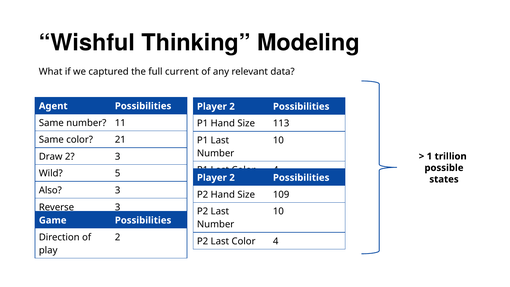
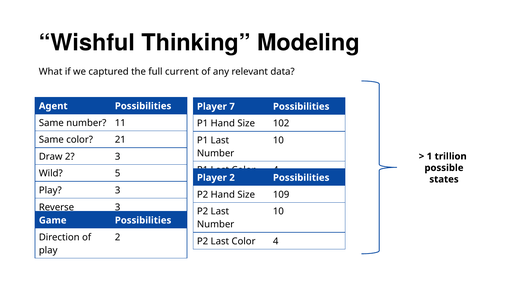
2 at (232, 106): 2 -> 7
113: 113 -> 102
Also at (50, 190): Also -> Play
